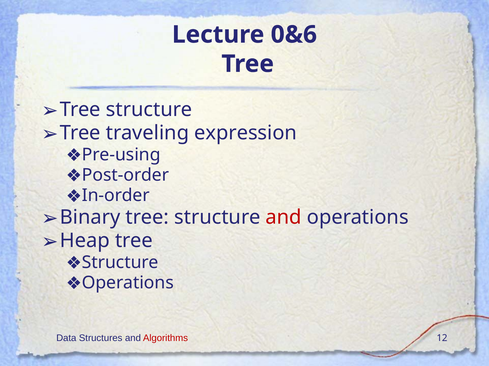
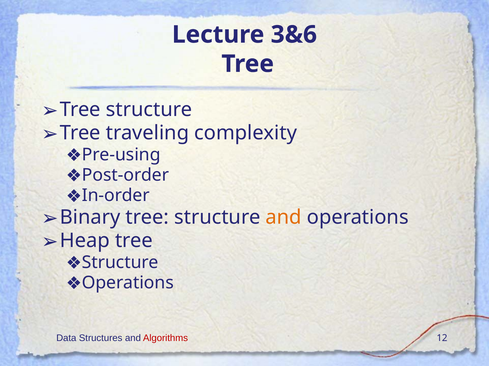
0&6: 0&6 -> 3&6
expression: expression -> complexity
and at (284, 218) colour: red -> orange
